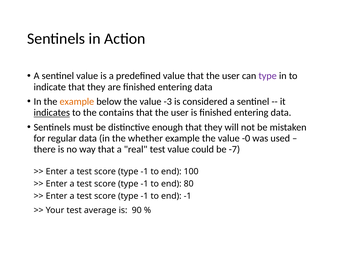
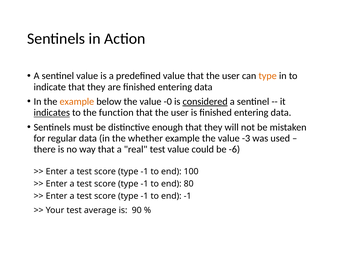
type at (268, 76) colour: purple -> orange
-3: -3 -> -0
considered underline: none -> present
contains: contains -> function
-0: -0 -> -3
-7: -7 -> -6
